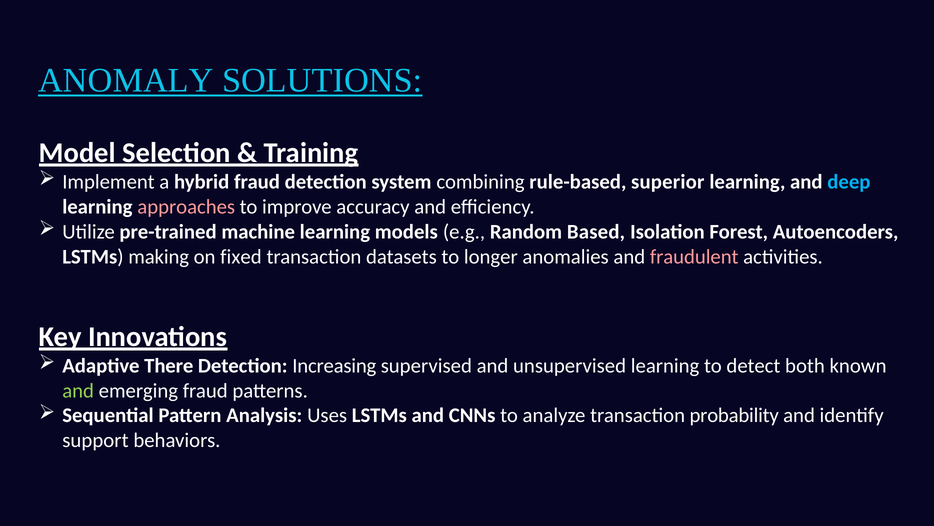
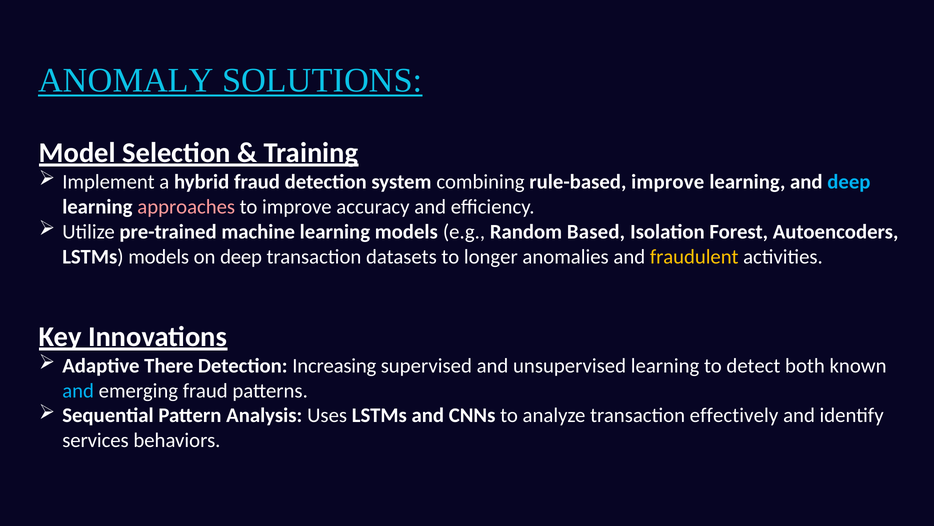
rule-based superior: superior -> improve
LSTMs making: making -> models
on fixed: fixed -> deep
fraudulent colour: pink -> yellow
and at (78, 390) colour: light green -> light blue
probability: probability -> effectively
support: support -> services
